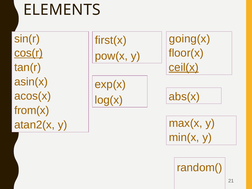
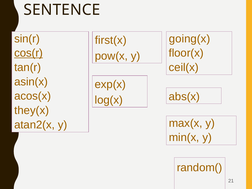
ELEMENTS: ELEMENTS -> SENTENCE
ceil(x underline: present -> none
from(x: from(x -> they(x
